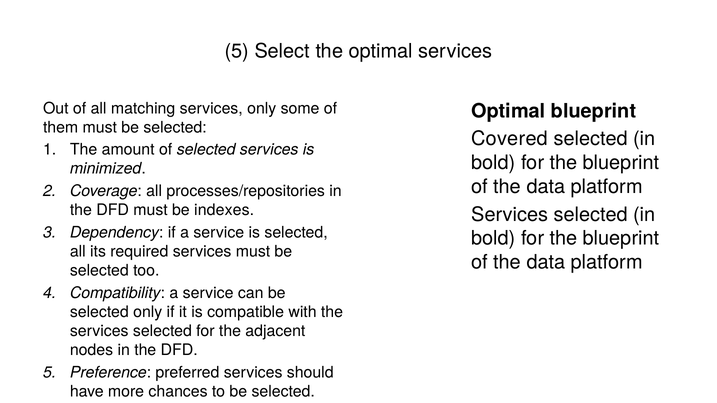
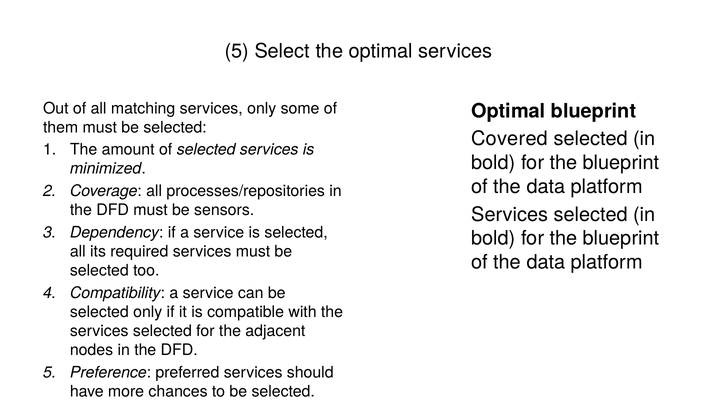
indexes: indexes -> sensors
